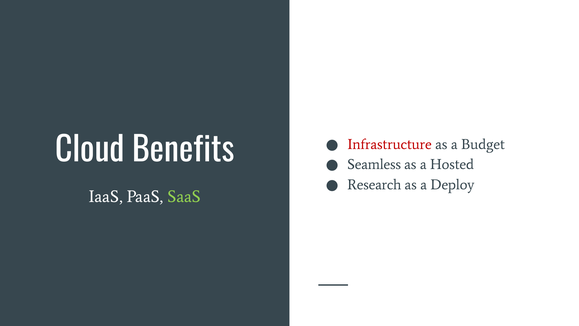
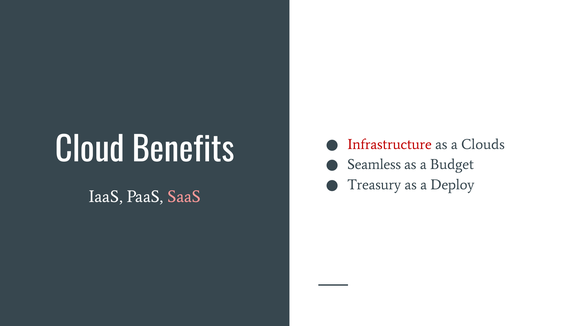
Budget: Budget -> Clouds
Hosted: Hosted -> Budget
Research: Research -> Treasury
SaaS colour: light green -> pink
